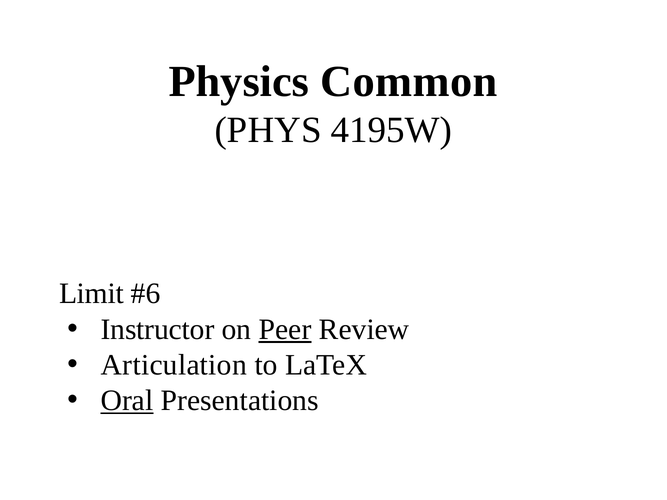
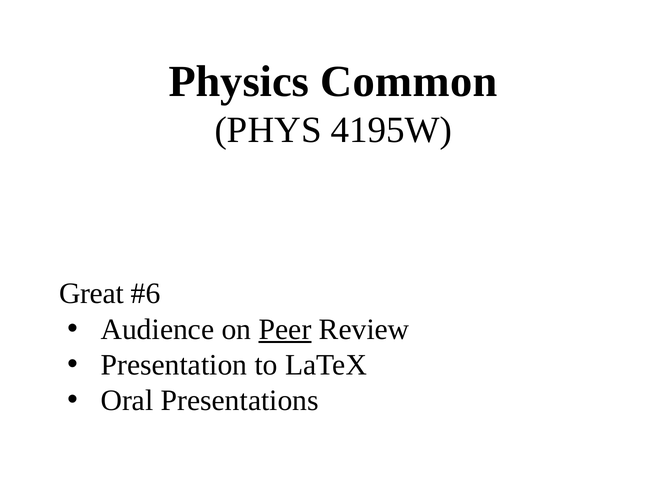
Limit: Limit -> Great
Instructor: Instructor -> Audience
Articulation: Articulation -> Presentation
Oral underline: present -> none
